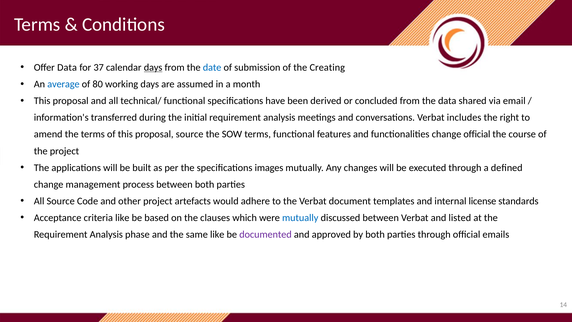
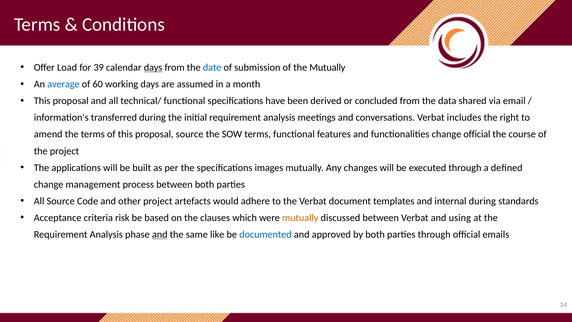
Offer Data: Data -> Load
37: 37 -> 39
the Creating: Creating -> Mutually
80: 80 -> 60
internal license: license -> during
criteria like: like -> risk
mutually at (300, 218) colour: blue -> orange
listed: listed -> using
and at (160, 234) underline: none -> present
documented colour: purple -> blue
